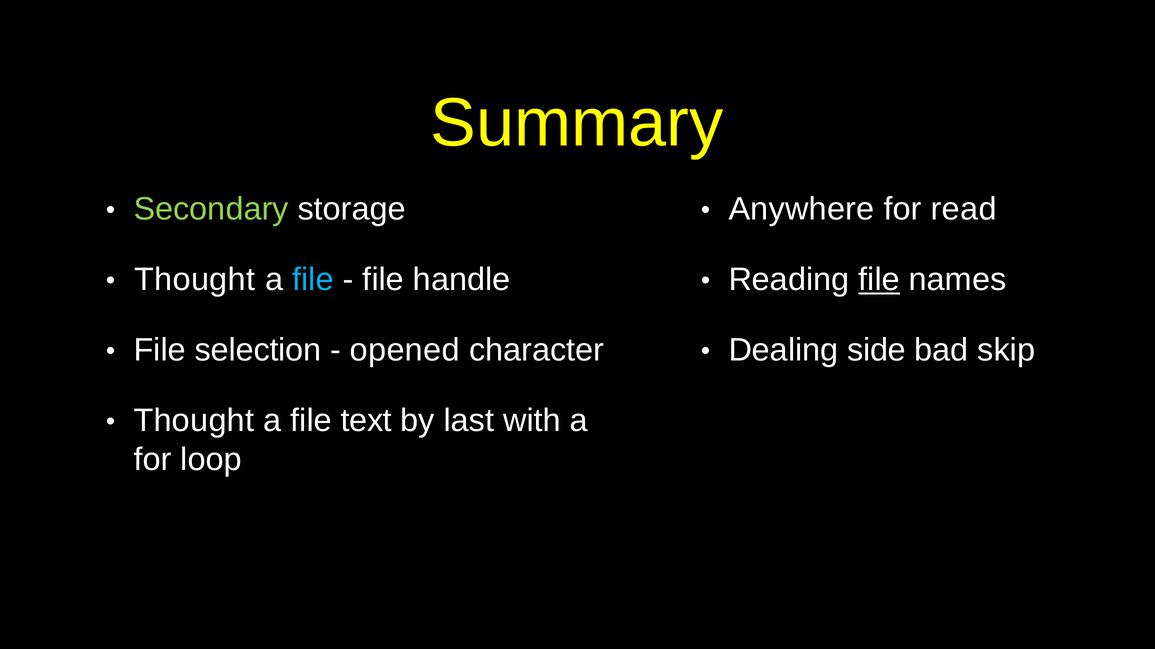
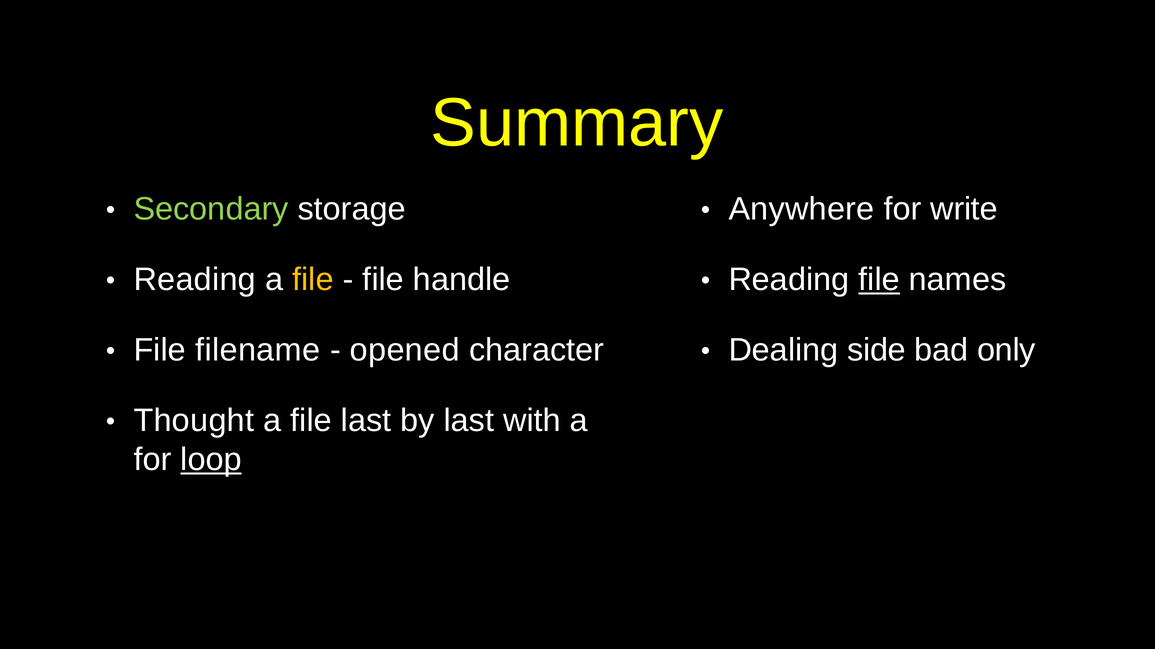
read: read -> write
Thought at (195, 280): Thought -> Reading
file at (313, 280) colour: light blue -> yellow
selection: selection -> filename
skip: skip -> only
file text: text -> last
loop underline: none -> present
